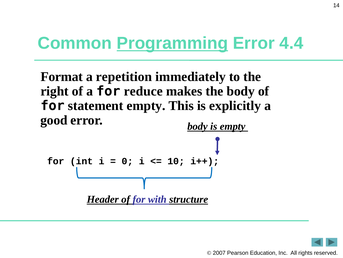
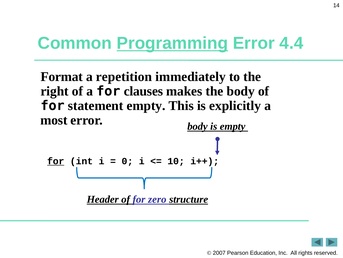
reduce: reduce -> clauses
good: good -> most
for at (56, 161) underline: none -> present
with: with -> zero
